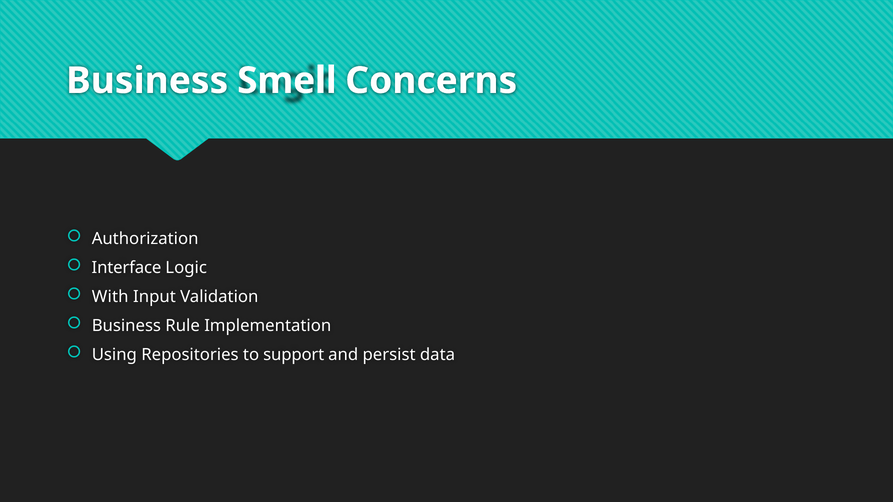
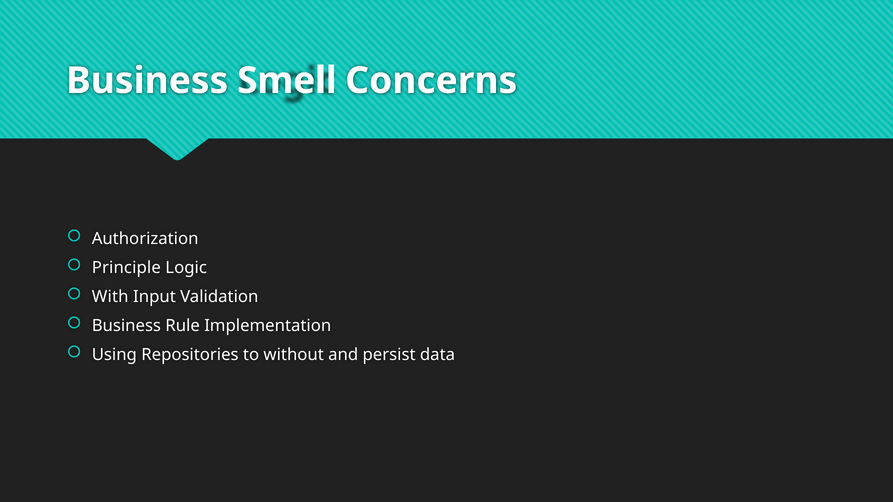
Interface: Interface -> Principle
support: support -> without
